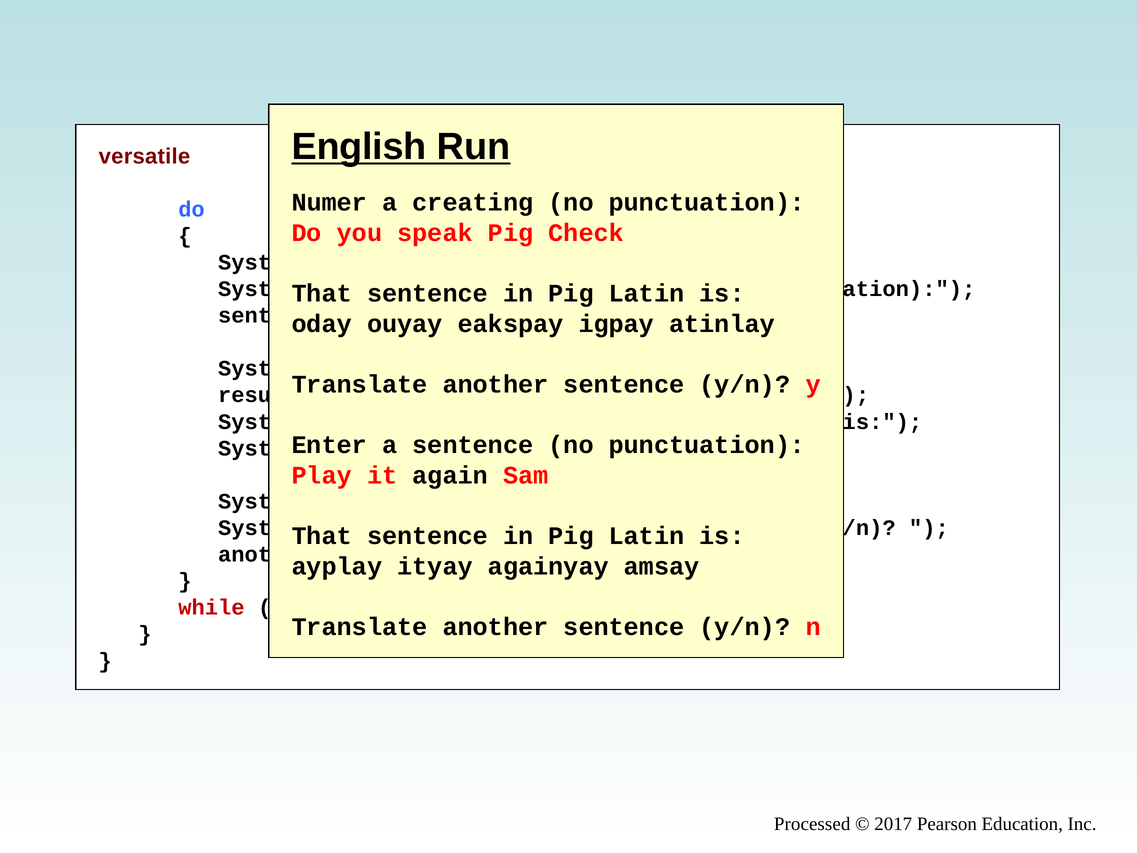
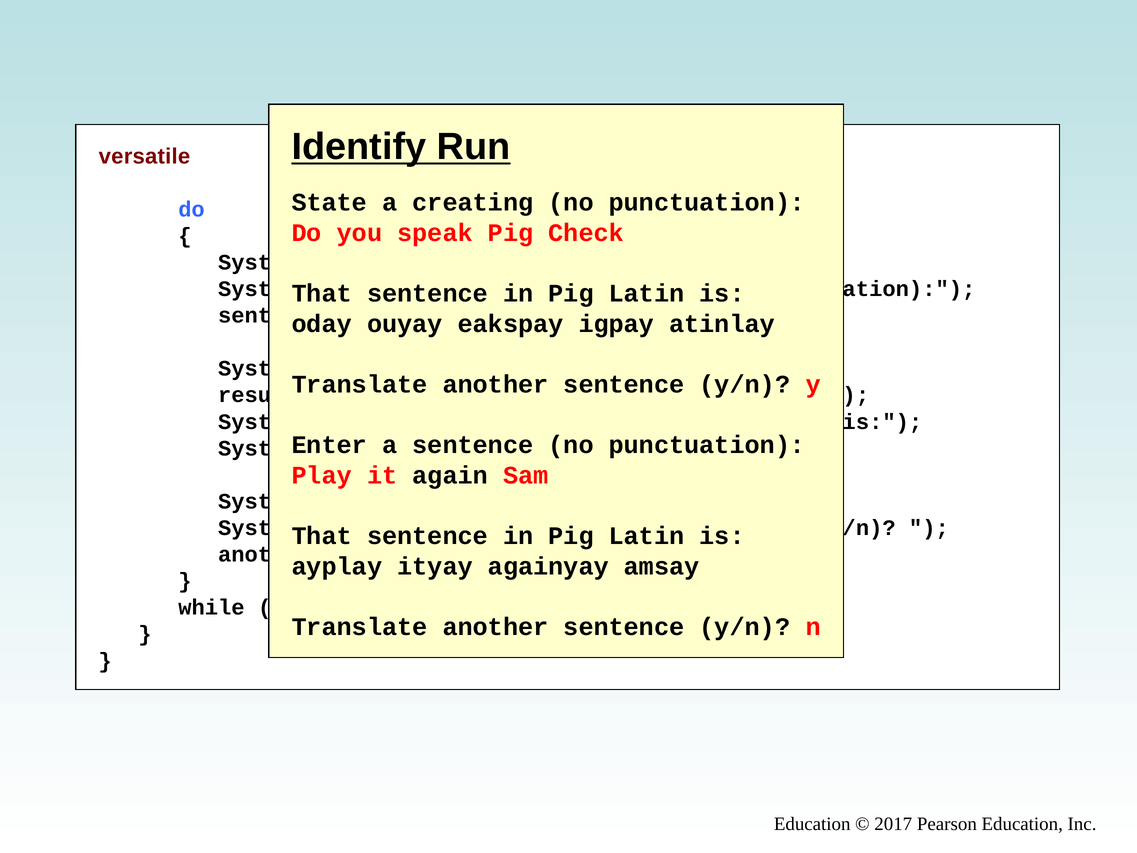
English: English -> Identify
Numer: Numer -> State
while colour: red -> black
Processed at (812, 824): Processed -> Education
